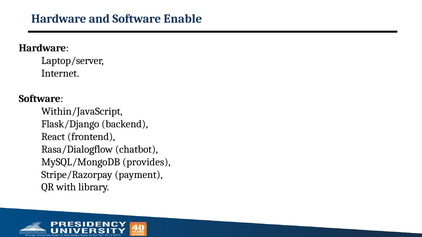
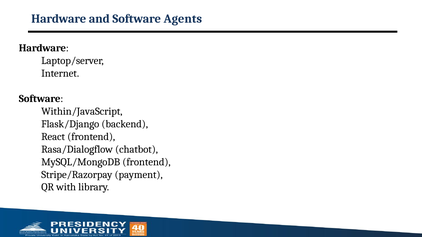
Enable: Enable -> Agents
MySQL/MongoDB provides: provides -> frontend
